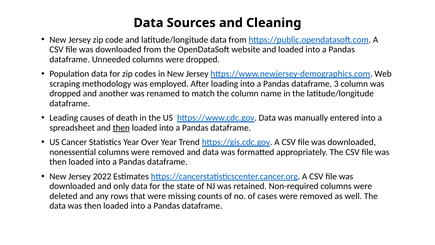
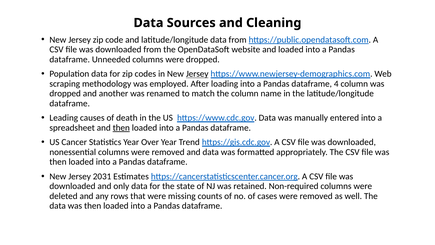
Jersey at (197, 74) underline: none -> present
3: 3 -> 4
2022: 2022 -> 2031
